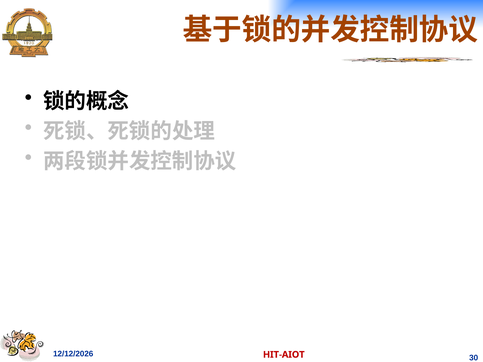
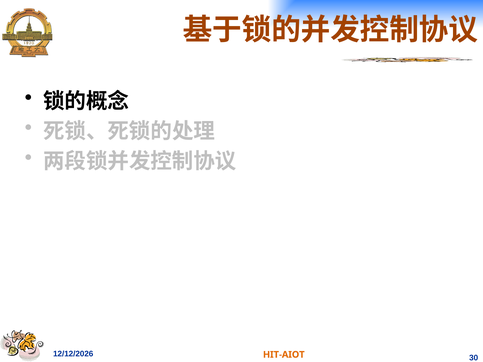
HIT-AIOT colour: red -> orange
